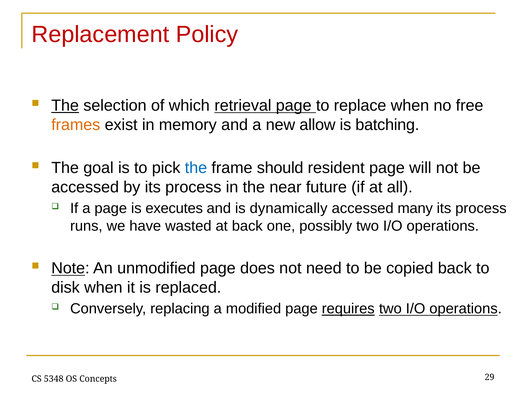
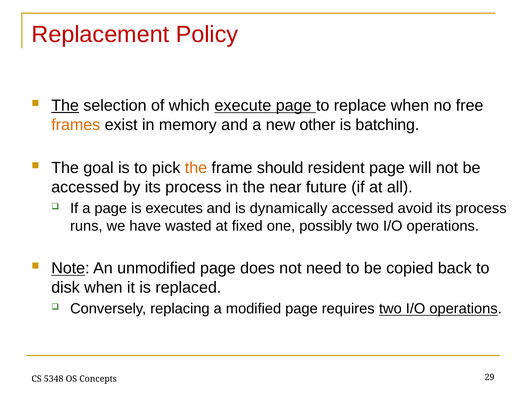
retrieval: retrieval -> execute
allow: allow -> other
the at (196, 168) colour: blue -> orange
many: many -> avoid
at back: back -> fixed
requires underline: present -> none
